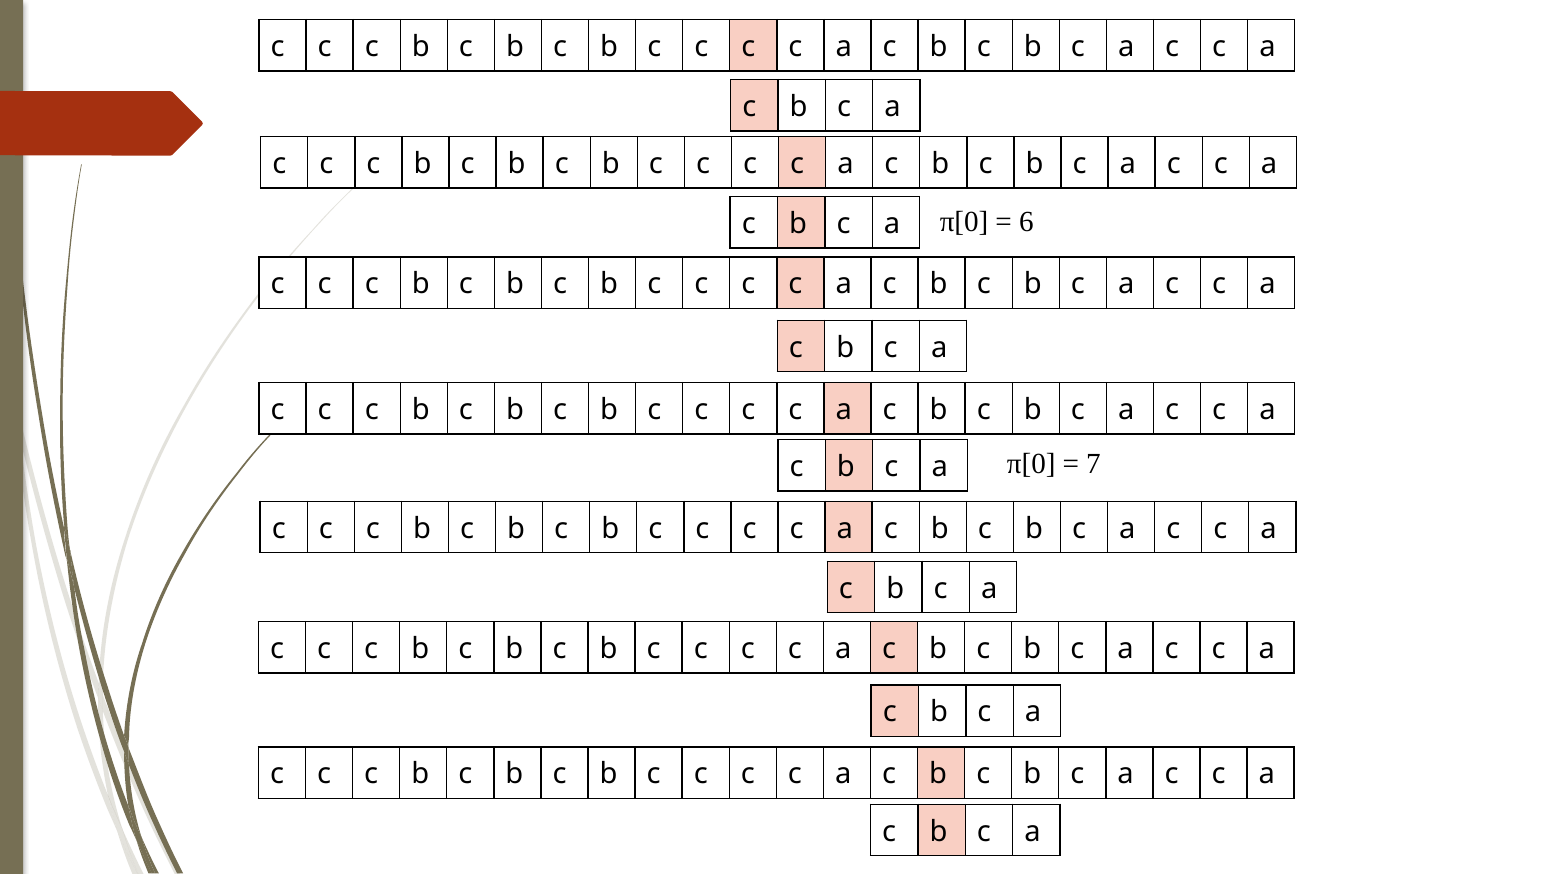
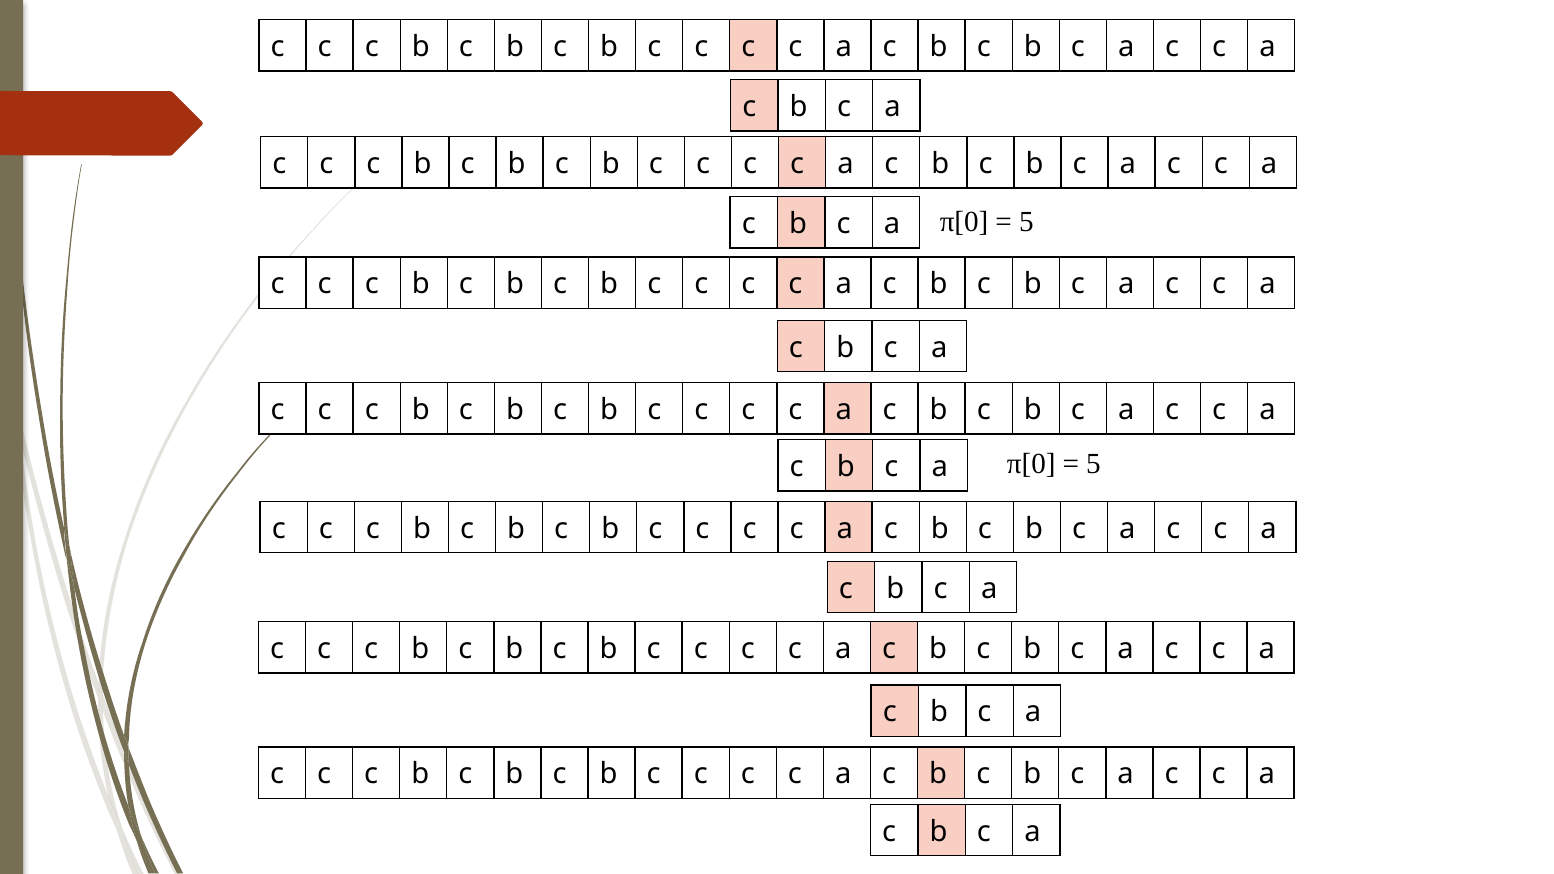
6 at (1026, 222): 6 -> 5
7 at (1093, 464): 7 -> 5
